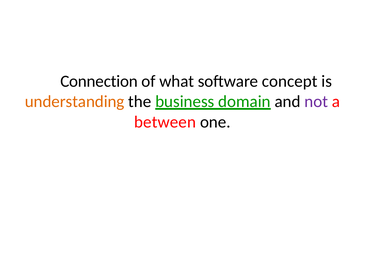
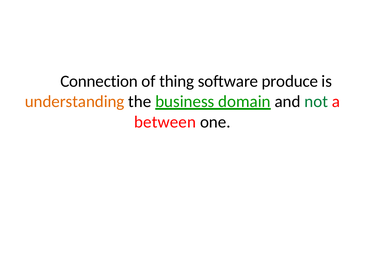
what: what -> thing
concept: concept -> produce
not colour: purple -> green
